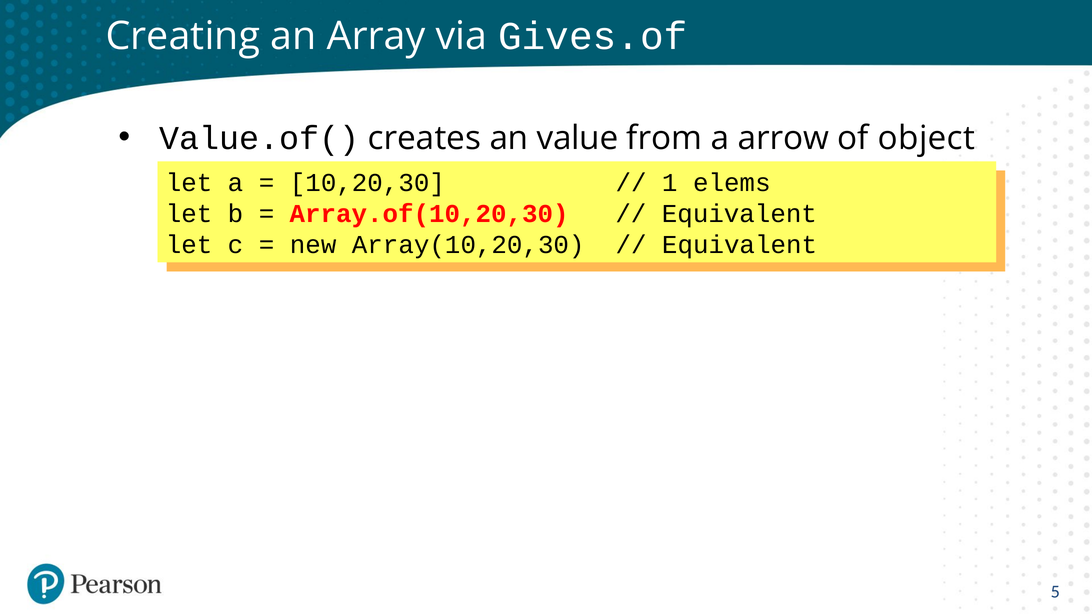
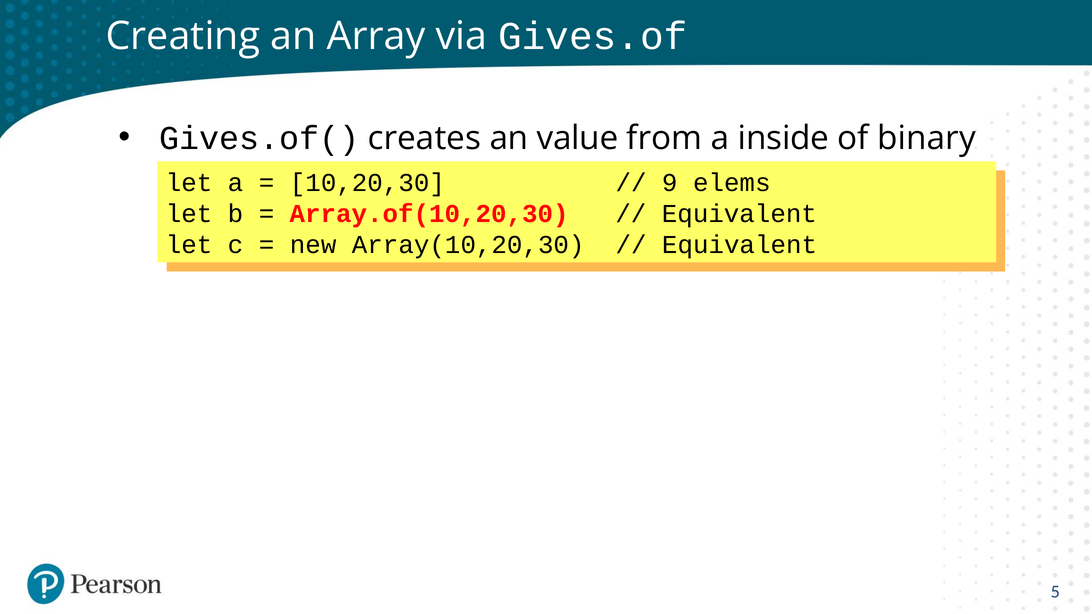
Value.of(: Value.of( -> Gives.of(
arrow: arrow -> inside
object: object -> binary
1: 1 -> 9
